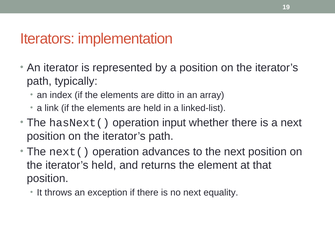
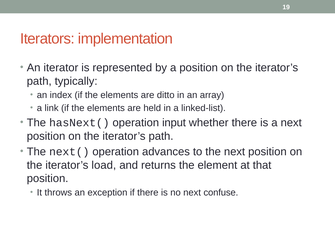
iterator’s held: held -> load
equality: equality -> confuse
